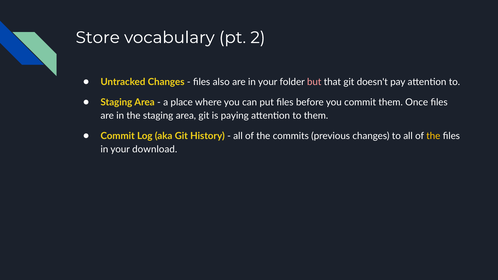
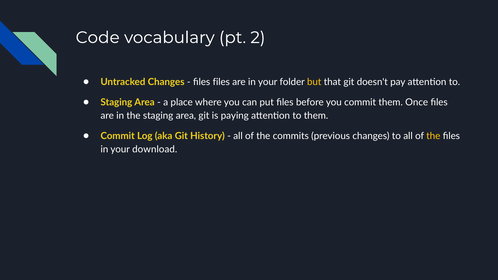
Store: Store -> Code
files also: also -> files
but colour: pink -> yellow
